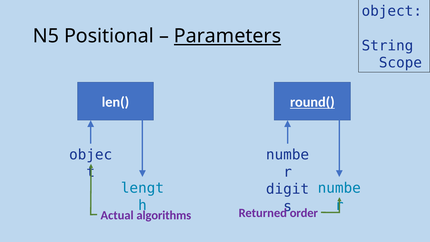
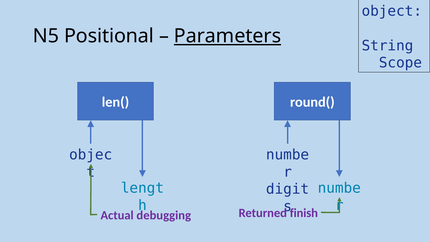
round( underline: present -> none
algorithms: algorithms -> debugging
order: order -> finish
